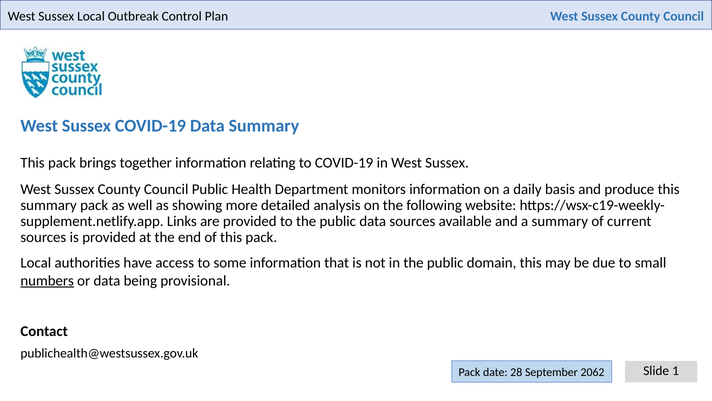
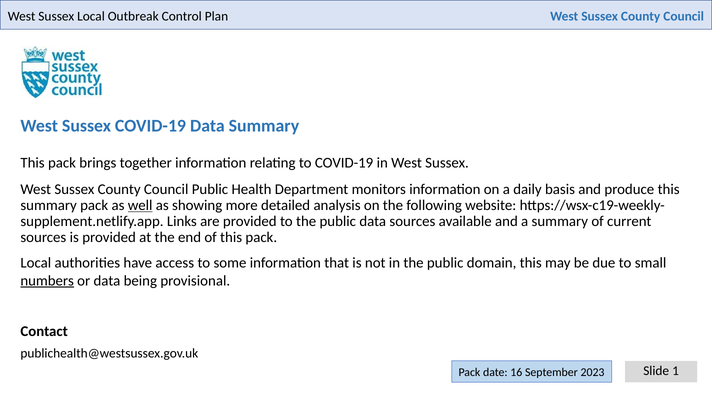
well underline: none -> present
28: 28 -> 16
2062: 2062 -> 2023
